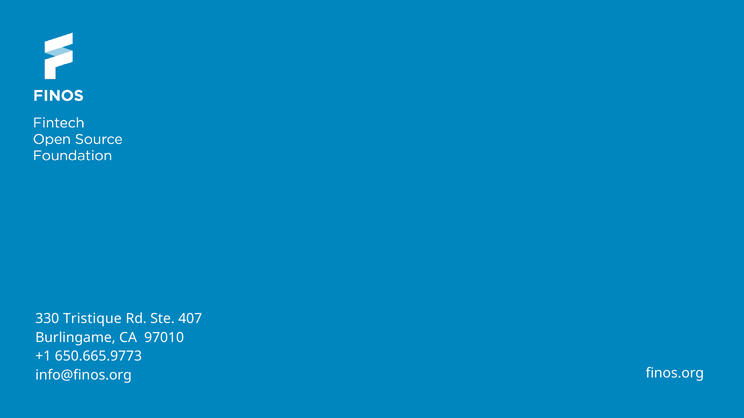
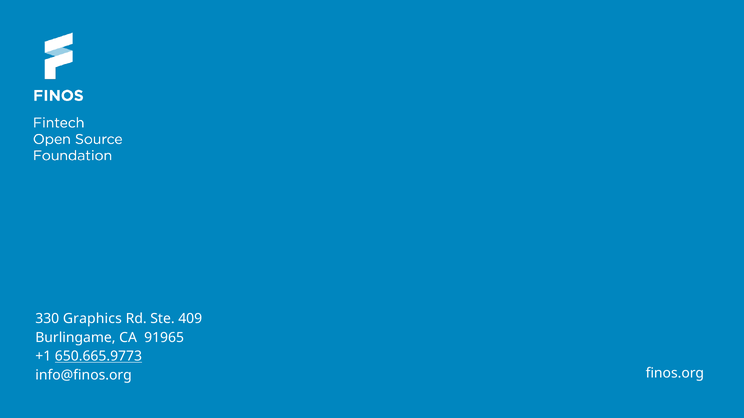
Tristique: Tristique -> Graphics
407: 407 -> 409
97010: 97010 -> 91965
650.665.9773 underline: none -> present
